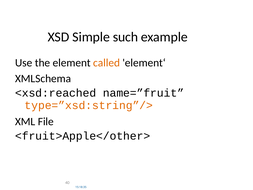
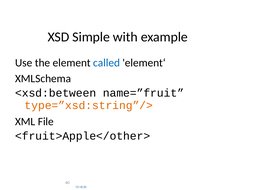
such: such -> with
called colour: orange -> blue
<xsd:reached: <xsd:reached -> <xsd:between
